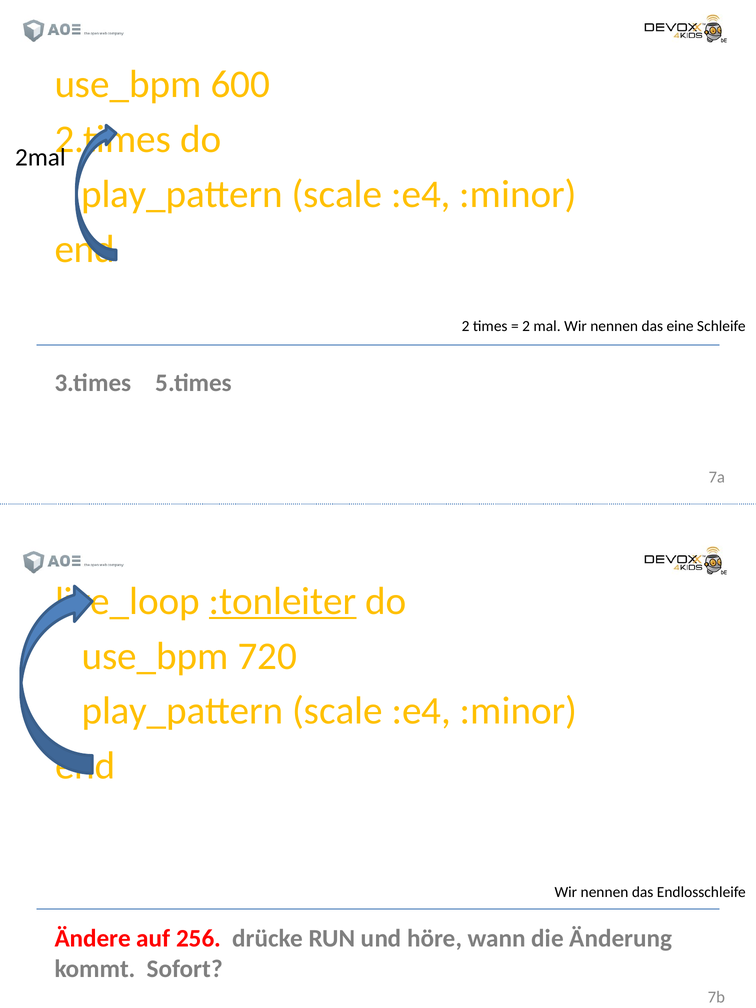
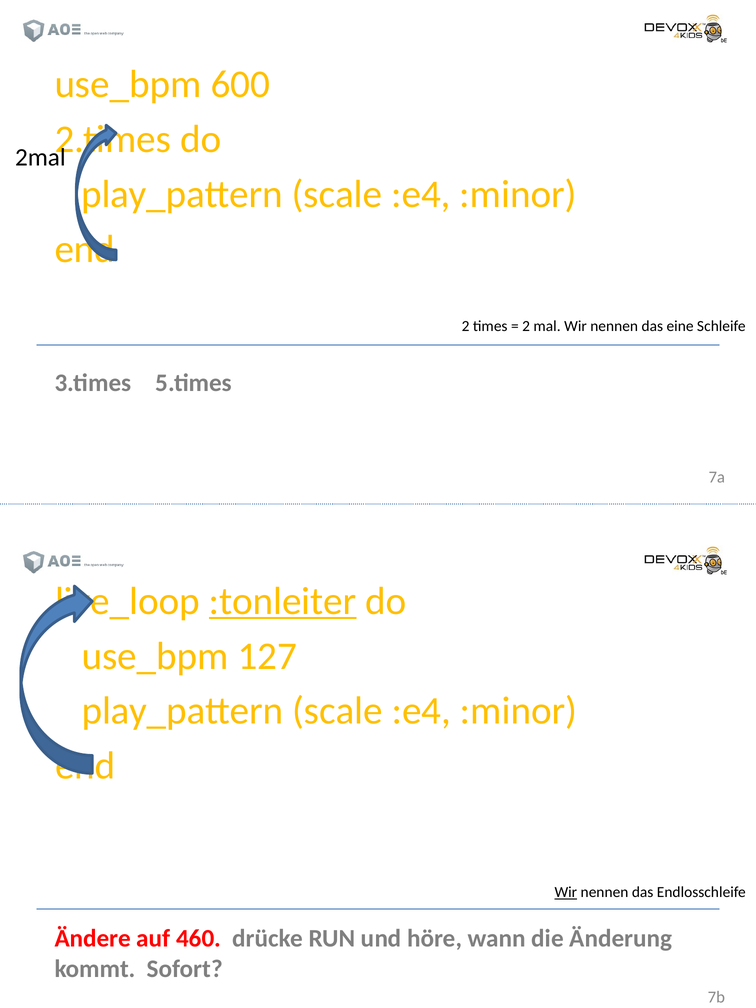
720: 720 -> 127
Wir at (566, 892) underline: none -> present
256: 256 -> 460
